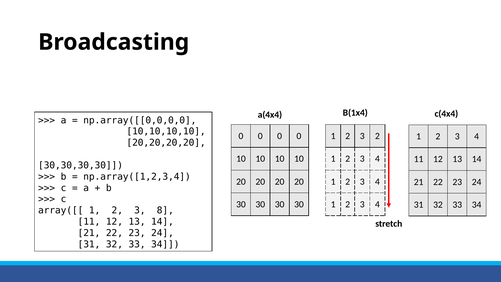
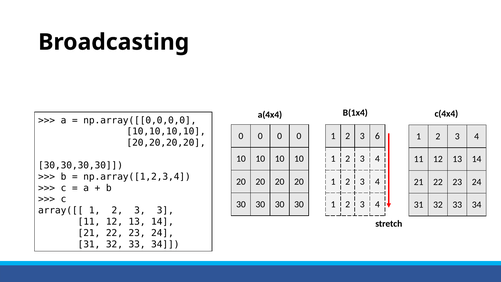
3 2: 2 -> 6
3 8: 8 -> 3
